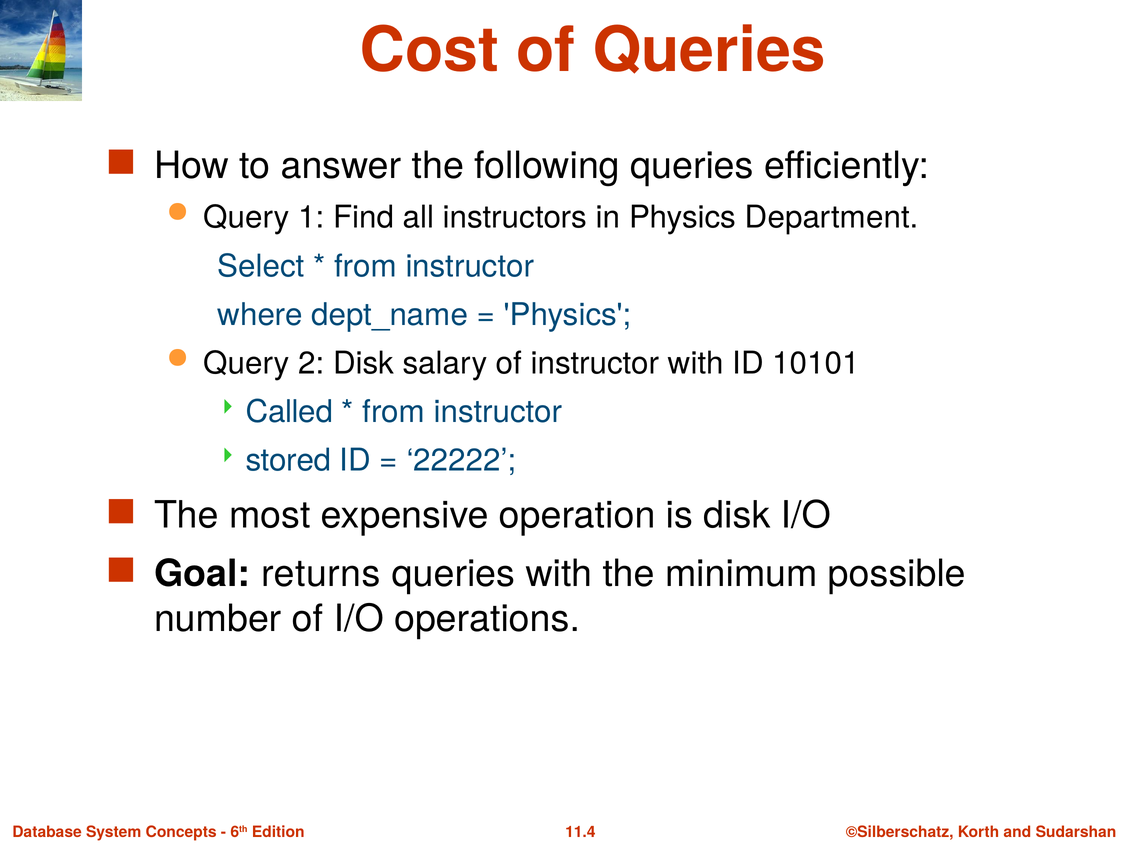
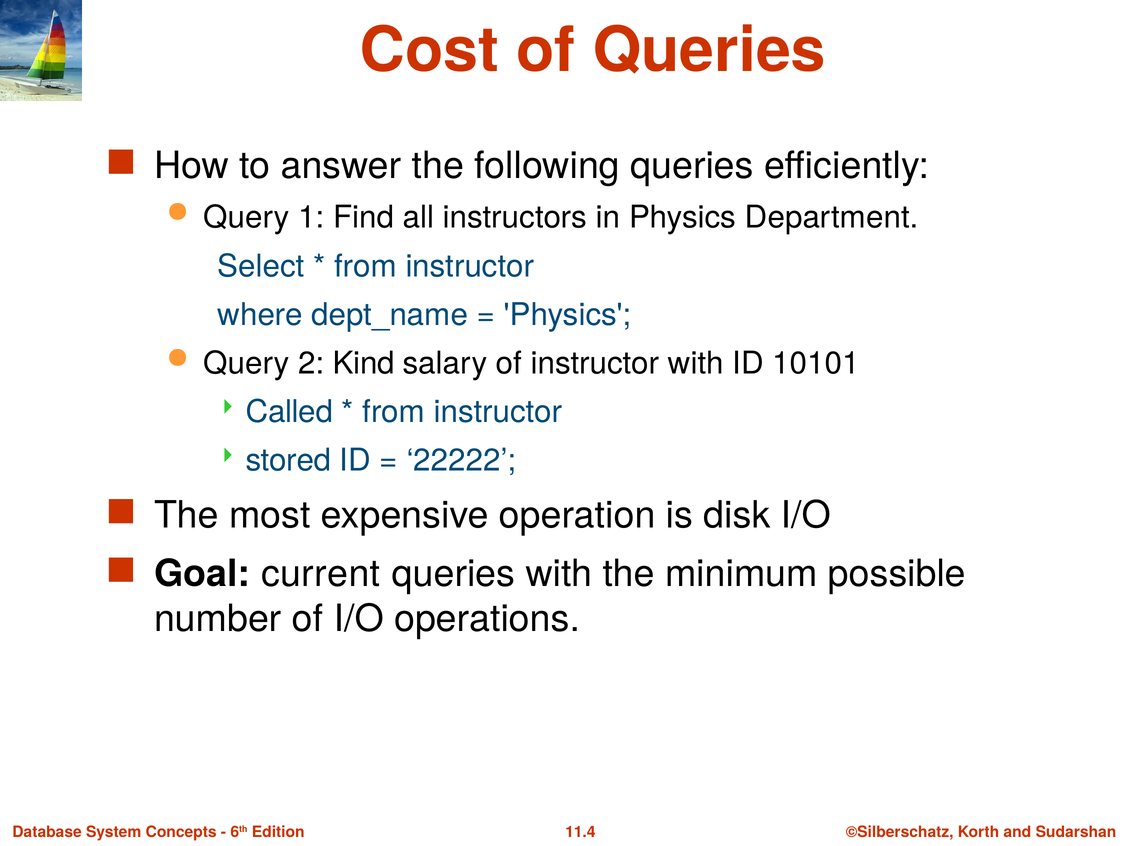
2 Disk: Disk -> Kind
returns: returns -> current
